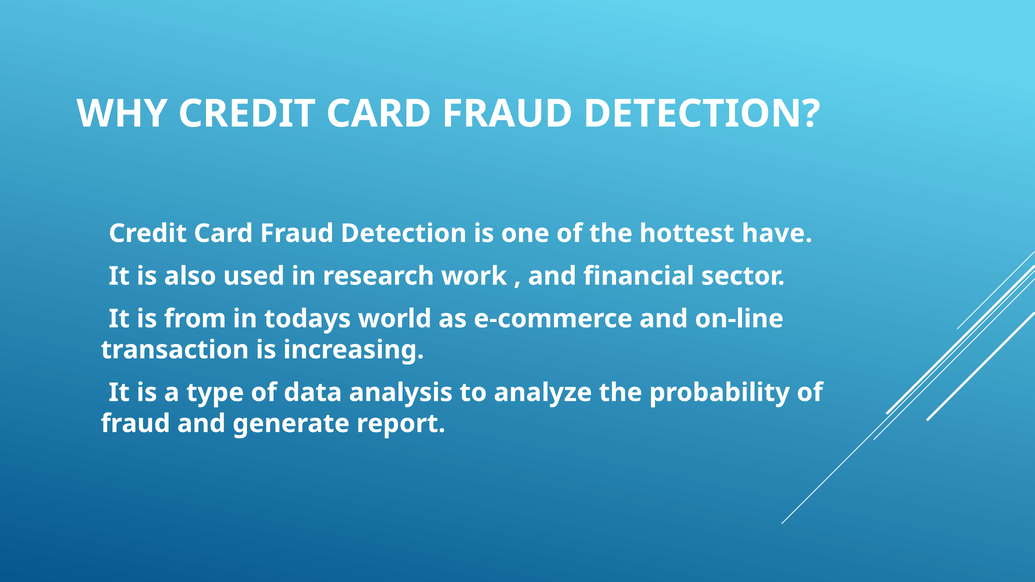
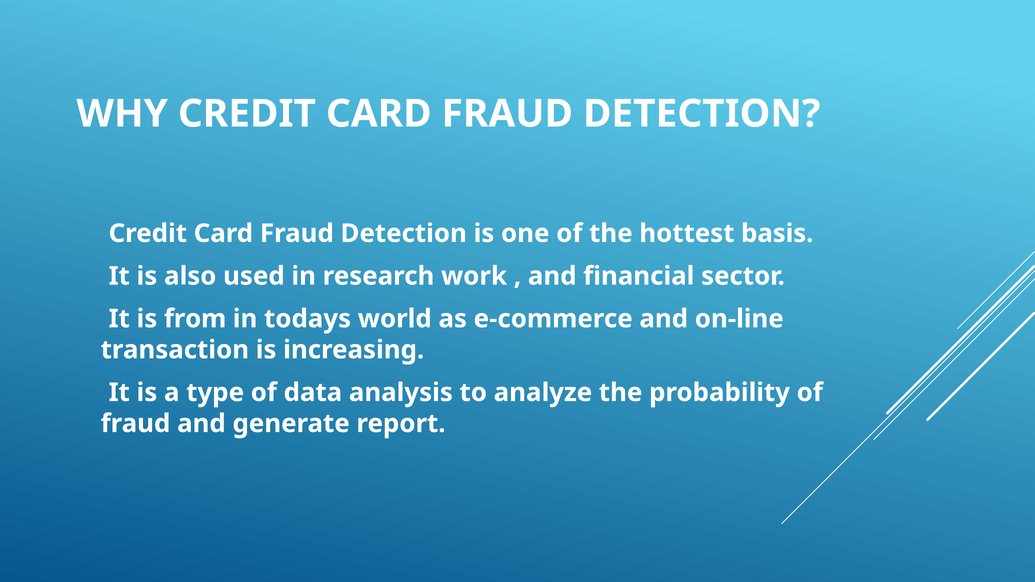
have: have -> basis
